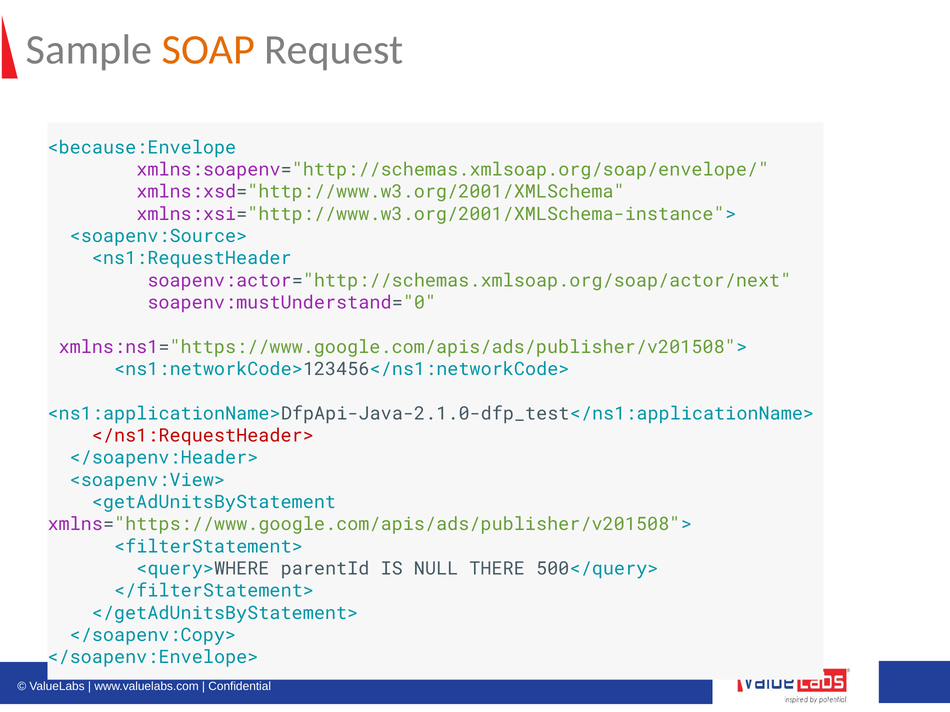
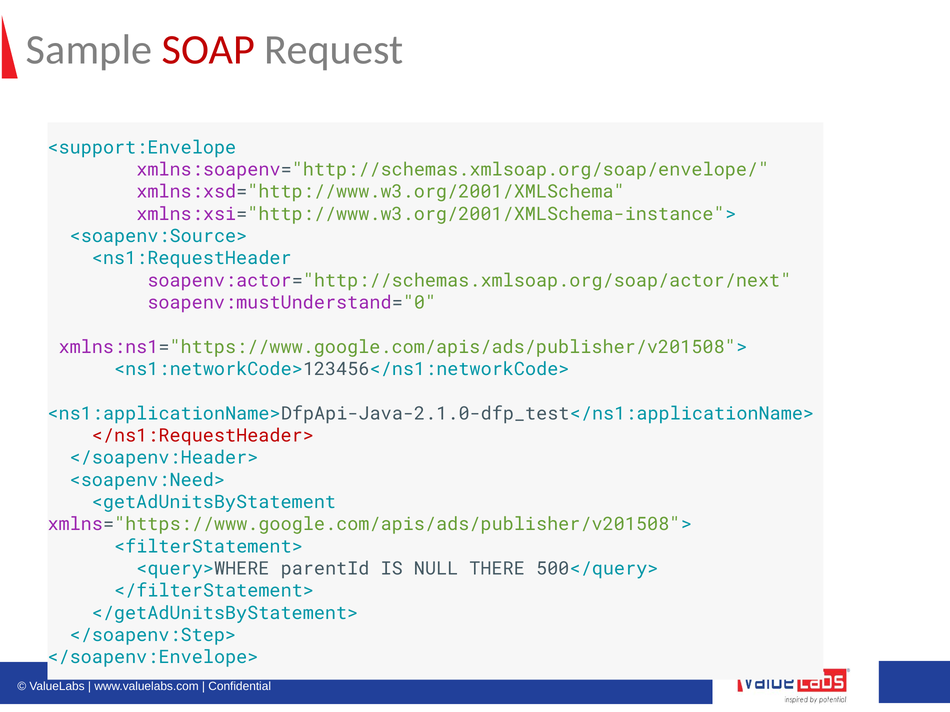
SOAP colour: orange -> red
<because:Envelope: <because:Envelope -> <support:Envelope
<soapenv:View>: <soapenv:View> -> <soapenv:Need>
</soapenv:Copy>: </soapenv:Copy> -> </soapenv:Step>
